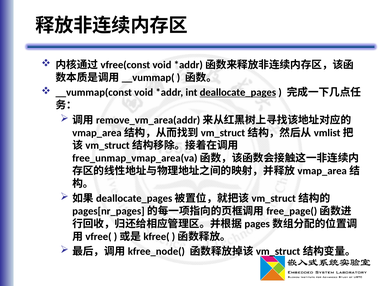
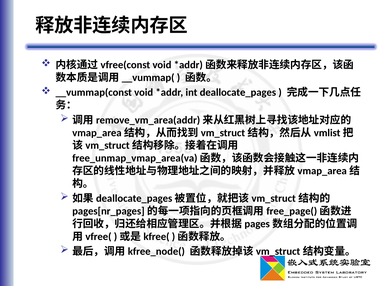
deallocate_pages underline: present -> none
